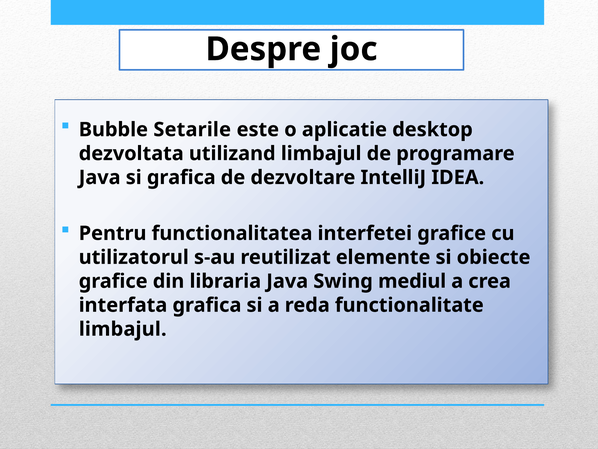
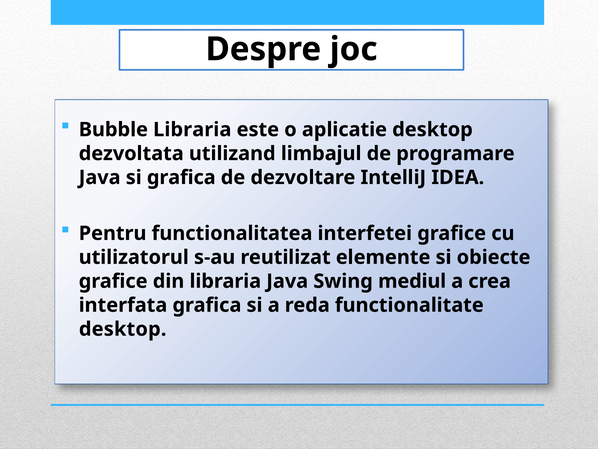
Bubble Setarile: Setarile -> Libraria
limbajul at (123, 329): limbajul -> desktop
